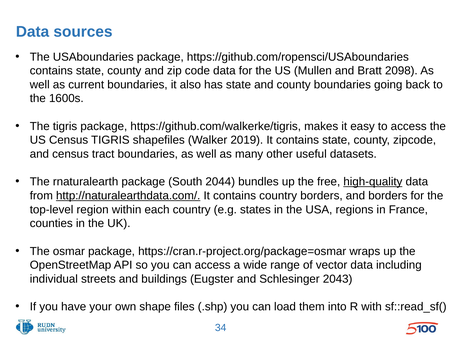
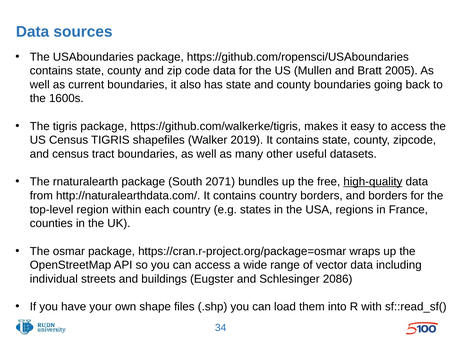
2098: 2098 -> 2005
2044: 2044 -> 2071
http://naturalearthdata.com/ underline: present -> none
2043: 2043 -> 2086
